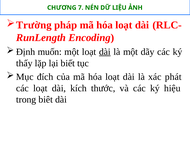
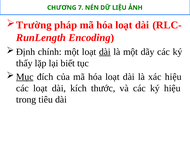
muốn: muốn -> chính
Mục underline: none -> present
xác phát: phát -> hiệu
biêt: biêt -> tiêu
